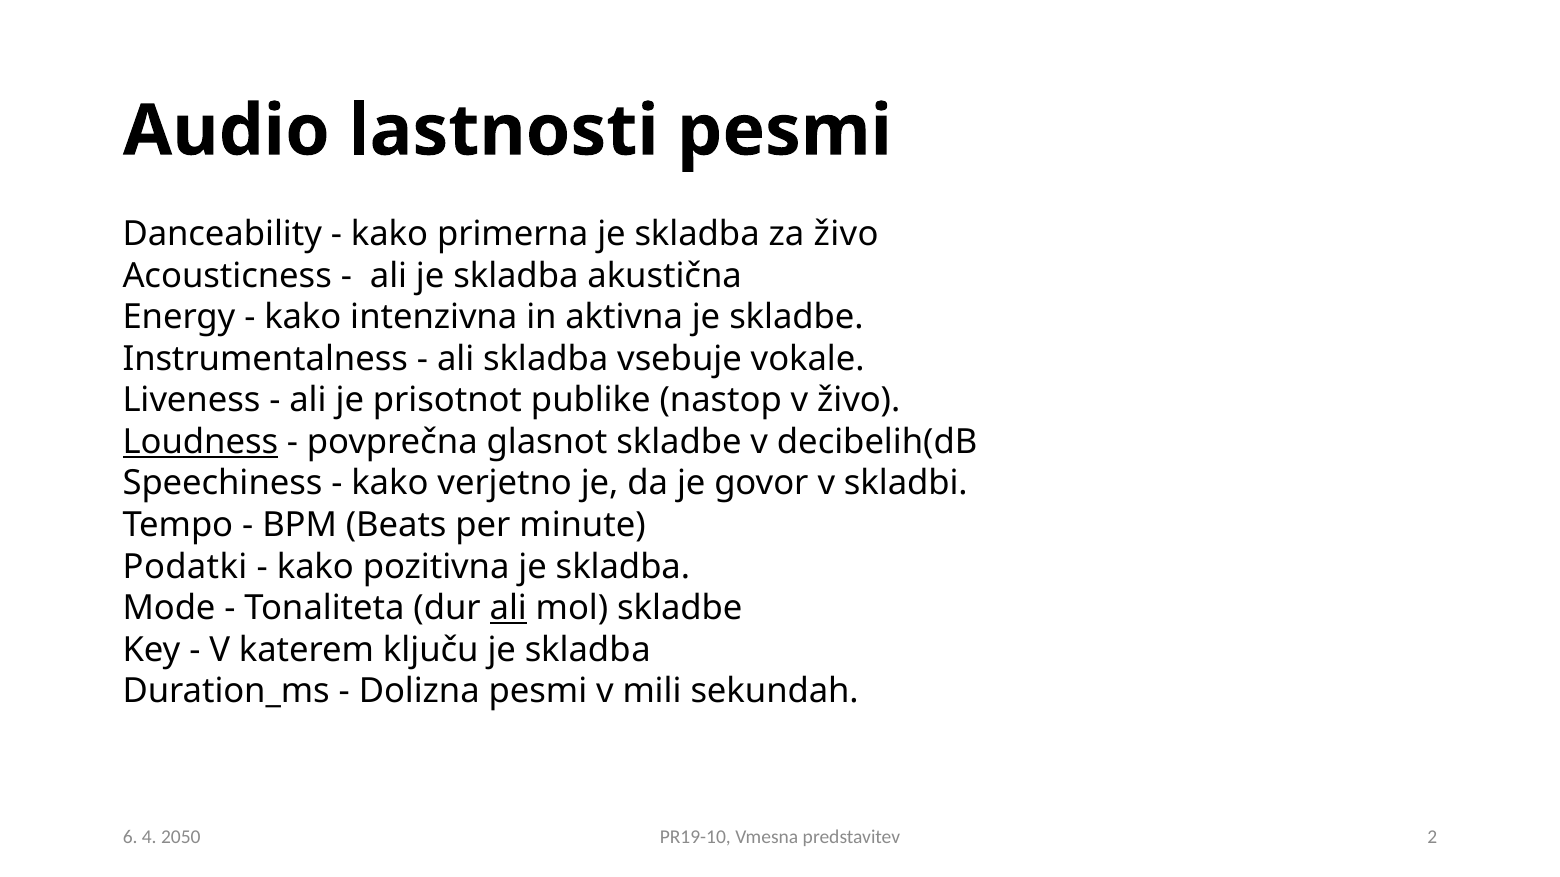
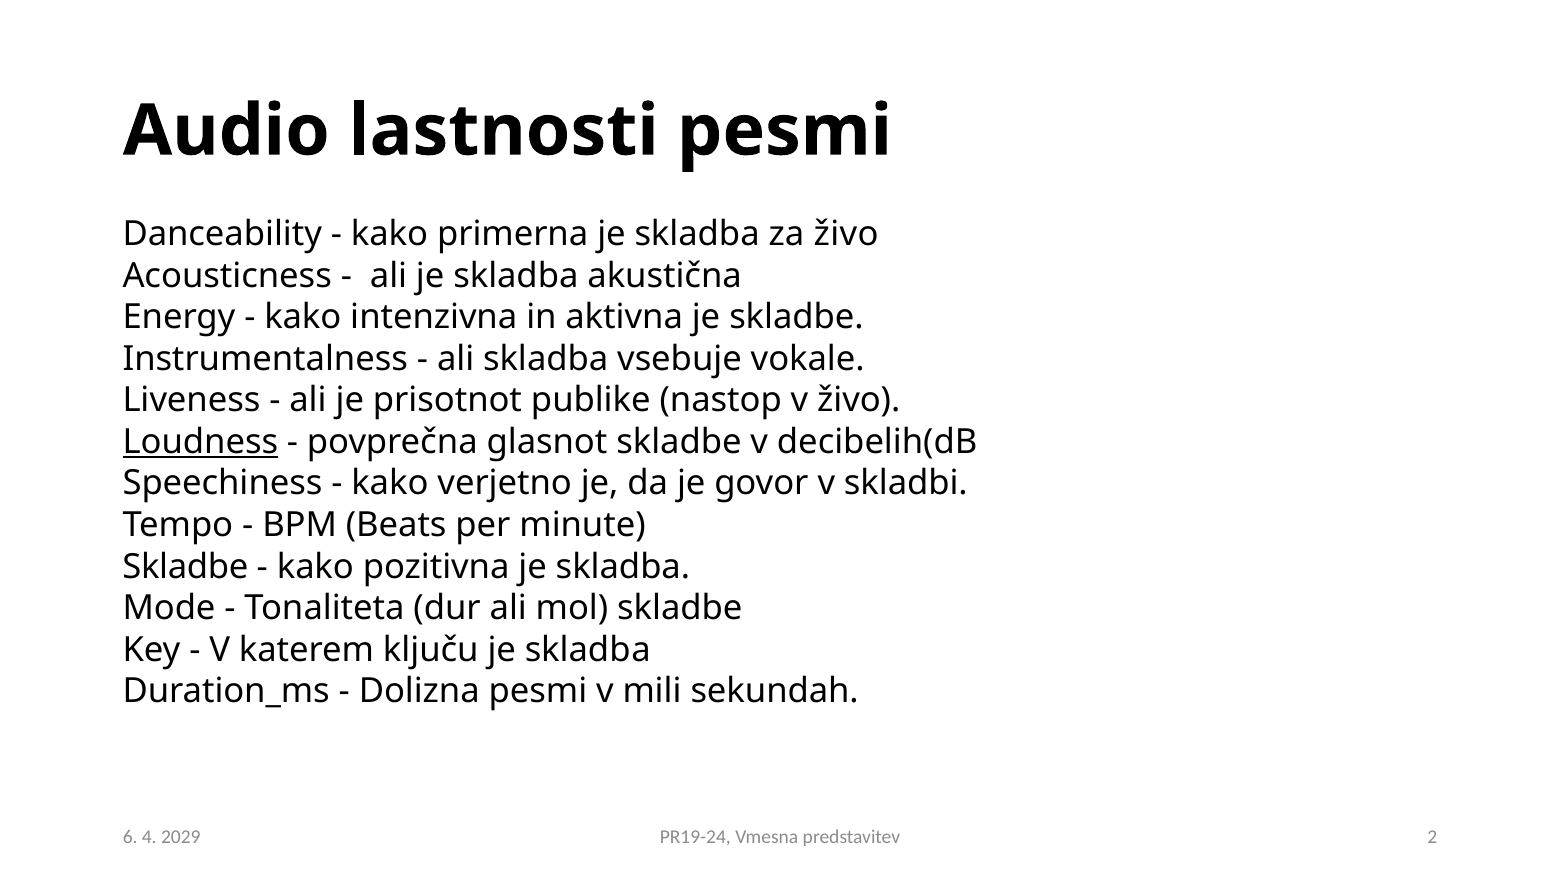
Podatki at (185, 567): Podatki -> Skladbe
ali at (508, 609) underline: present -> none
2050: 2050 -> 2029
PR19-10: PR19-10 -> PR19-24
